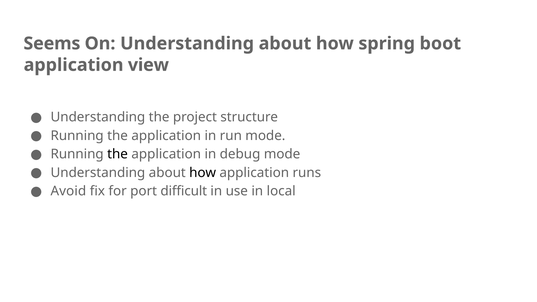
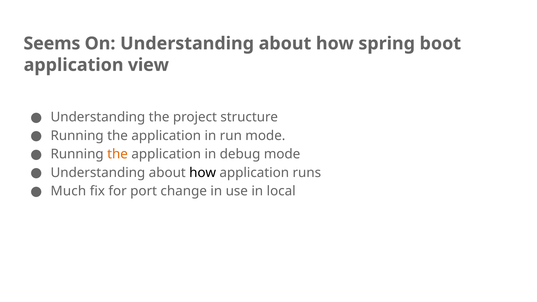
the at (118, 154) colour: black -> orange
Avoid: Avoid -> Much
difficult: difficult -> change
